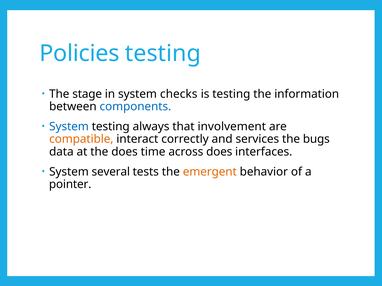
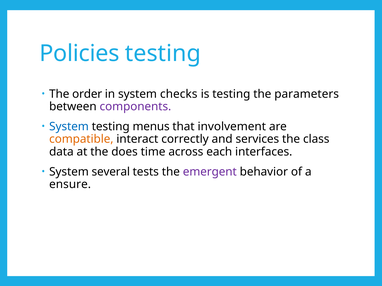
stage: stage -> order
information: information -> parameters
components colour: blue -> purple
always: always -> menus
bugs: bugs -> class
across does: does -> each
emergent colour: orange -> purple
pointer: pointer -> ensure
